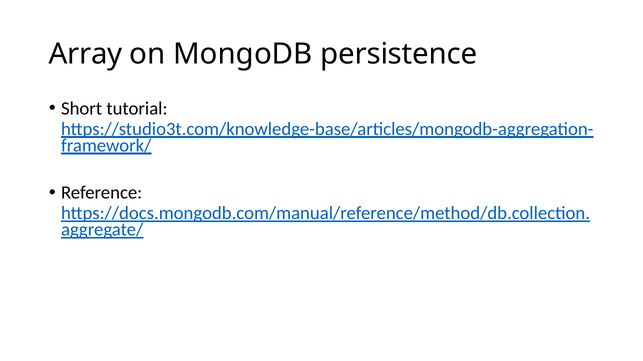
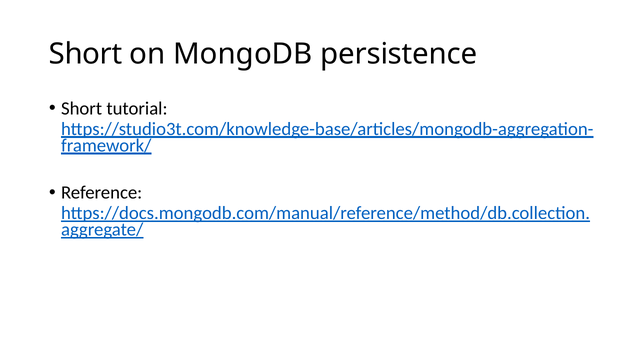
Array at (86, 54): Array -> Short
